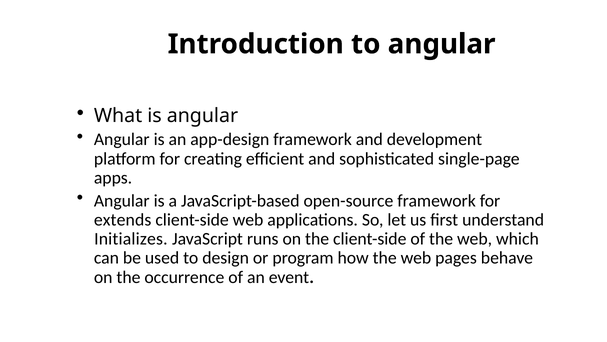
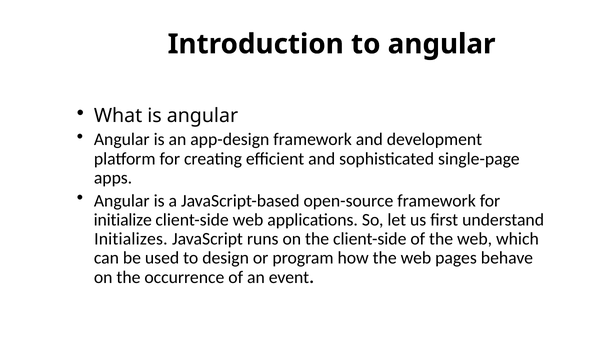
extends: extends -> initialize
